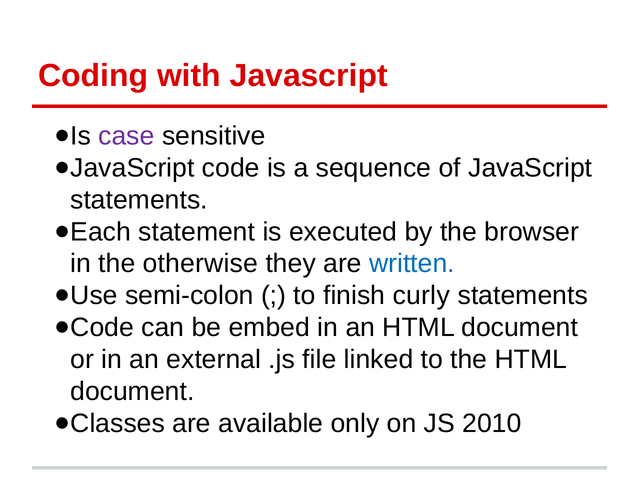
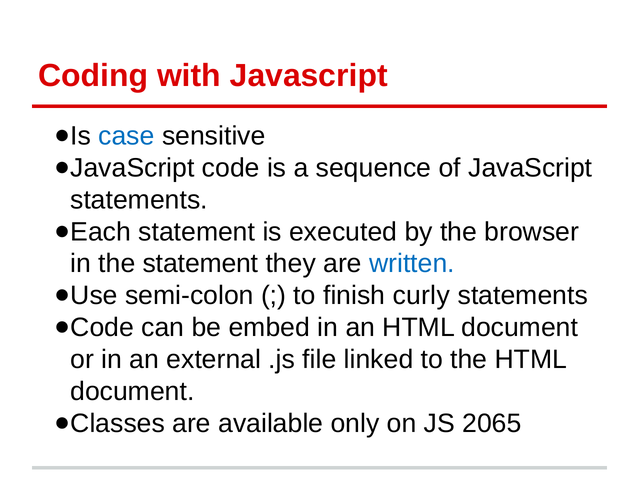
case colour: purple -> blue
the otherwise: otherwise -> statement
2010: 2010 -> 2065
